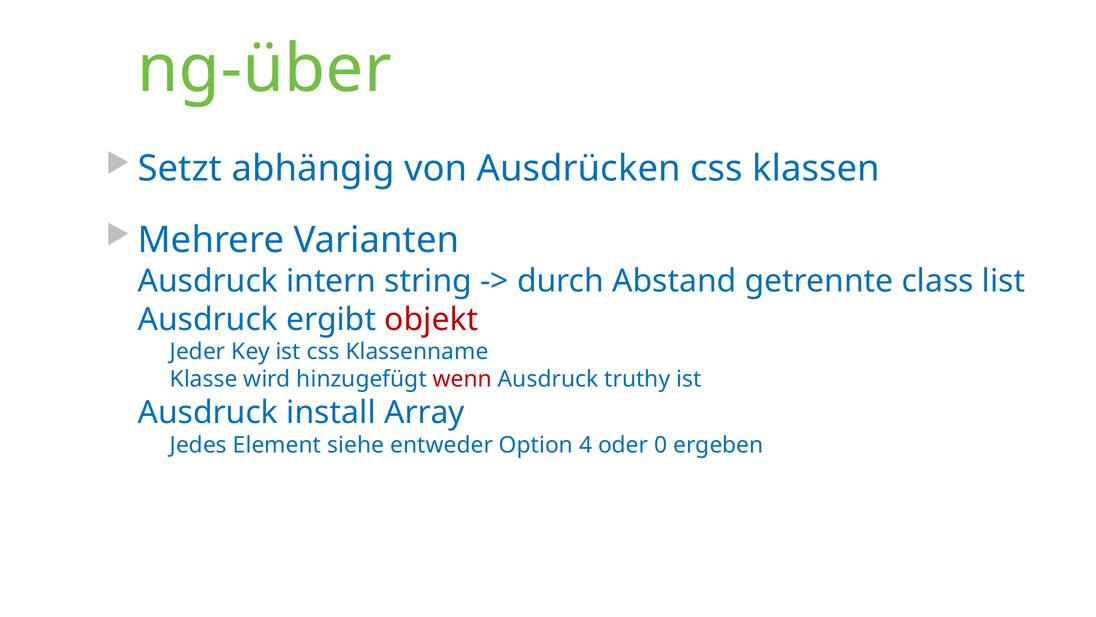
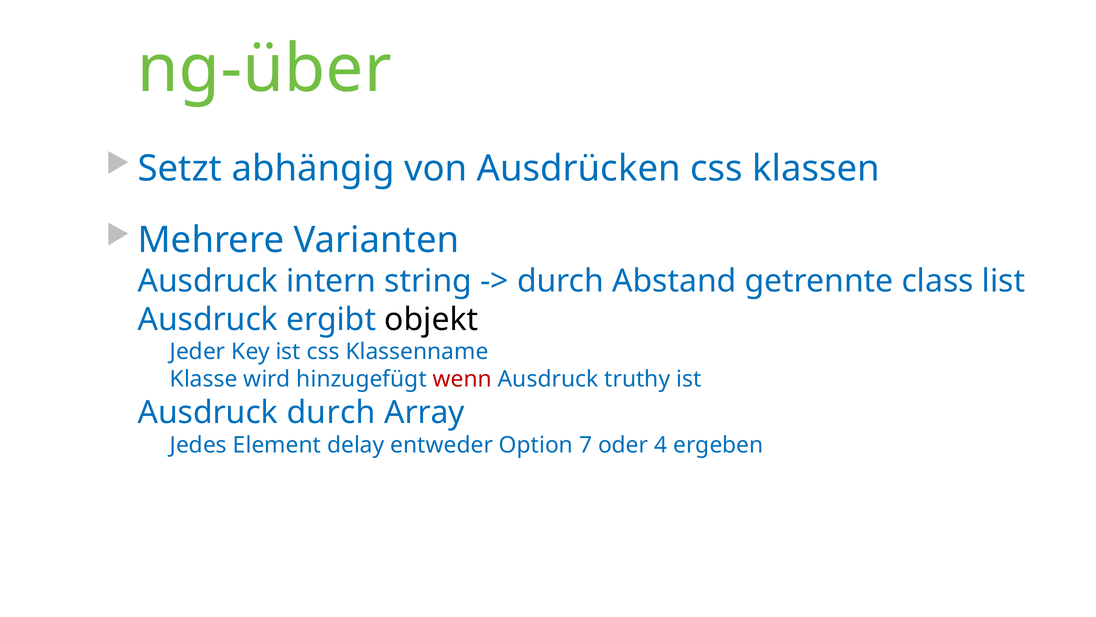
objekt colour: red -> black
Ausdruck install: install -> durch
siehe: siehe -> delay
4: 4 -> 7
0: 0 -> 4
